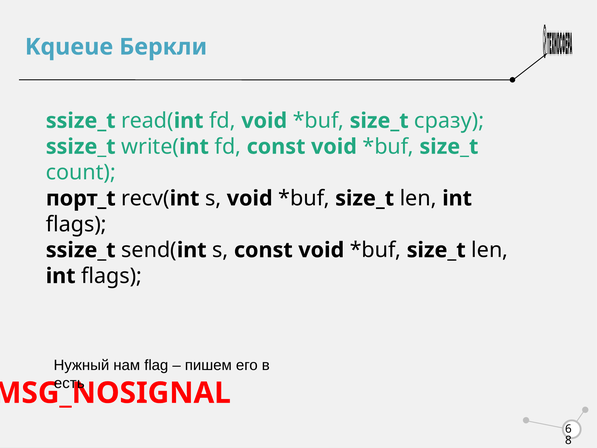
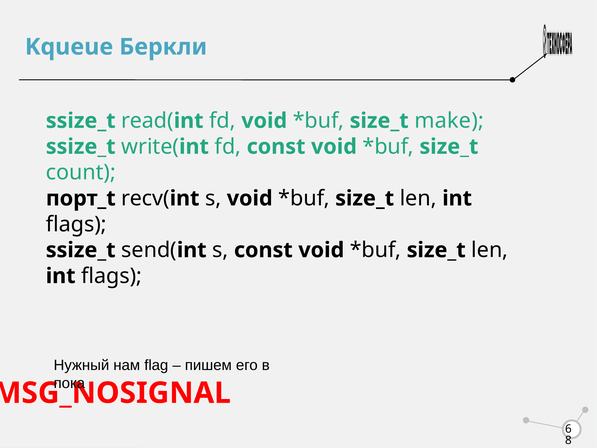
сразу: сразу -> make
есть: есть -> пока
